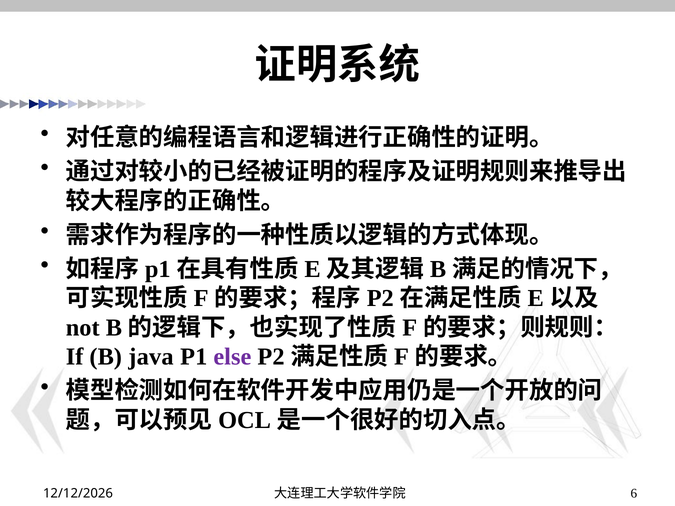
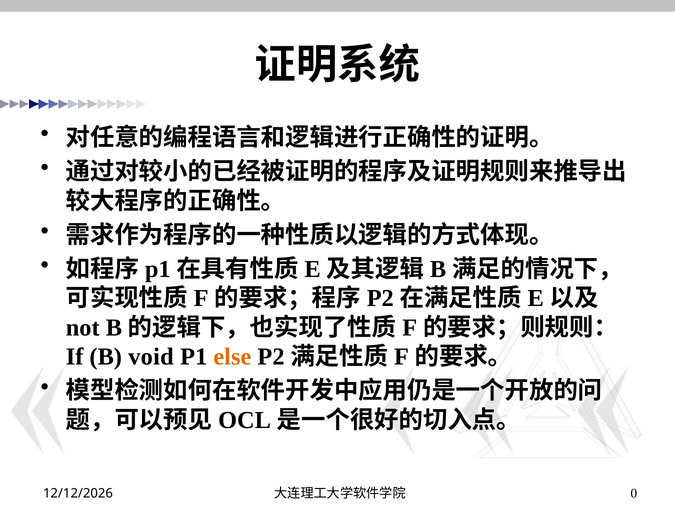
java: java -> void
else colour: purple -> orange
6: 6 -> 0
